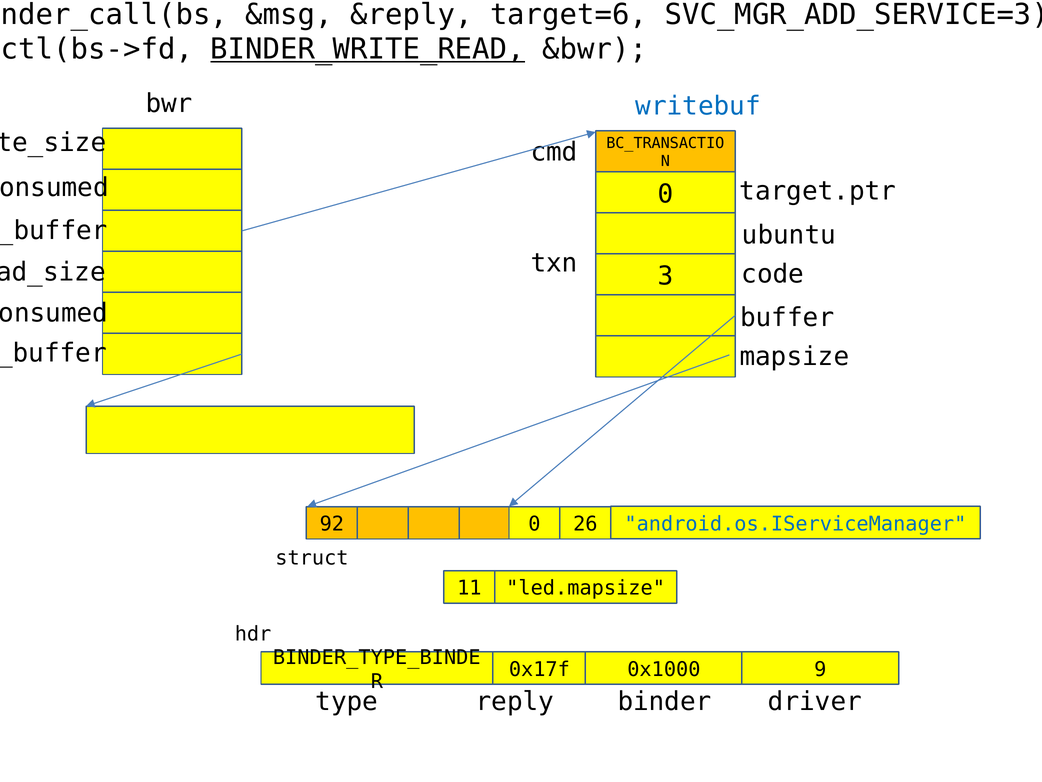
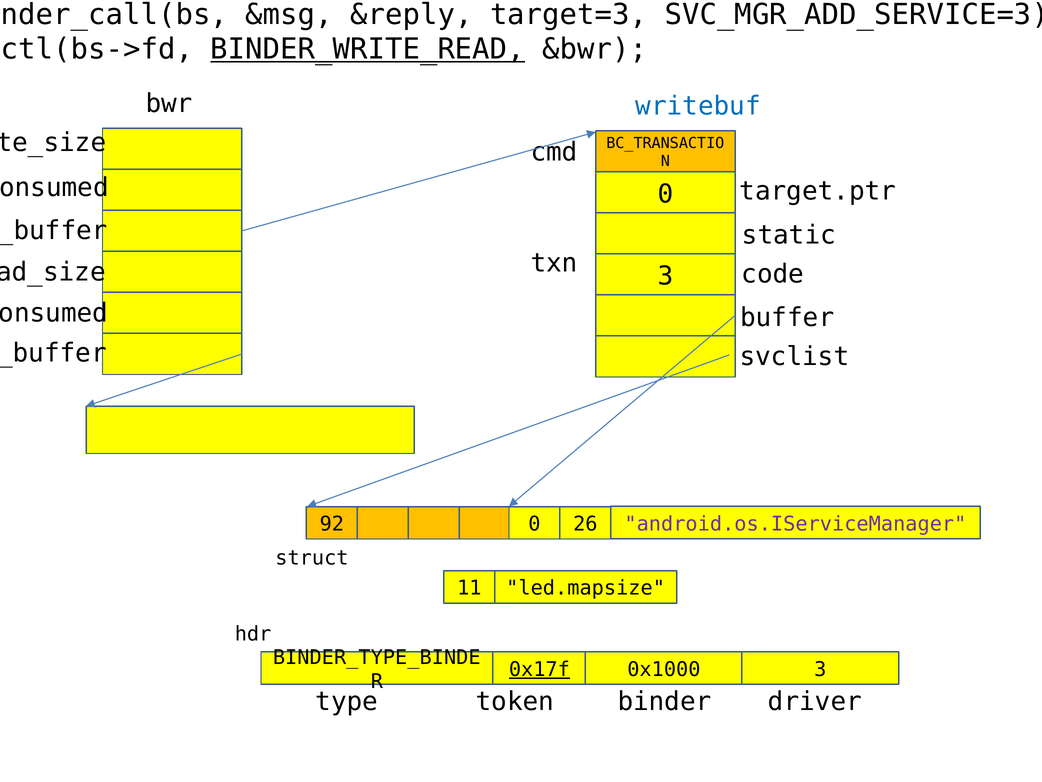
target=6: target=6 -> target=3
ubuntu: ubuntu -> static
mapsize: mapsize -> svclist
android.os.IServiceManager colour: blue -> purple
0x17f underline: none -> present
0x1000 9: 9 -> 3
reply: reply -> token
